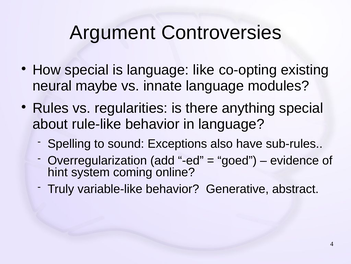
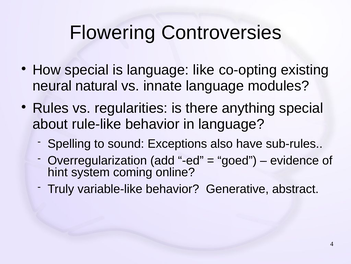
Argument: Argument -> Flowering
maybe: maybe -> natural
